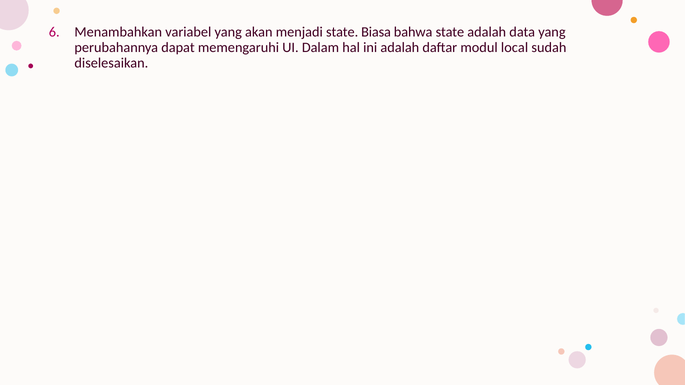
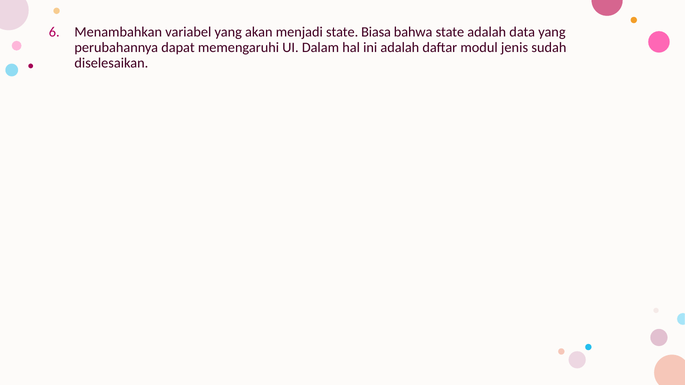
local: local -> jenis
